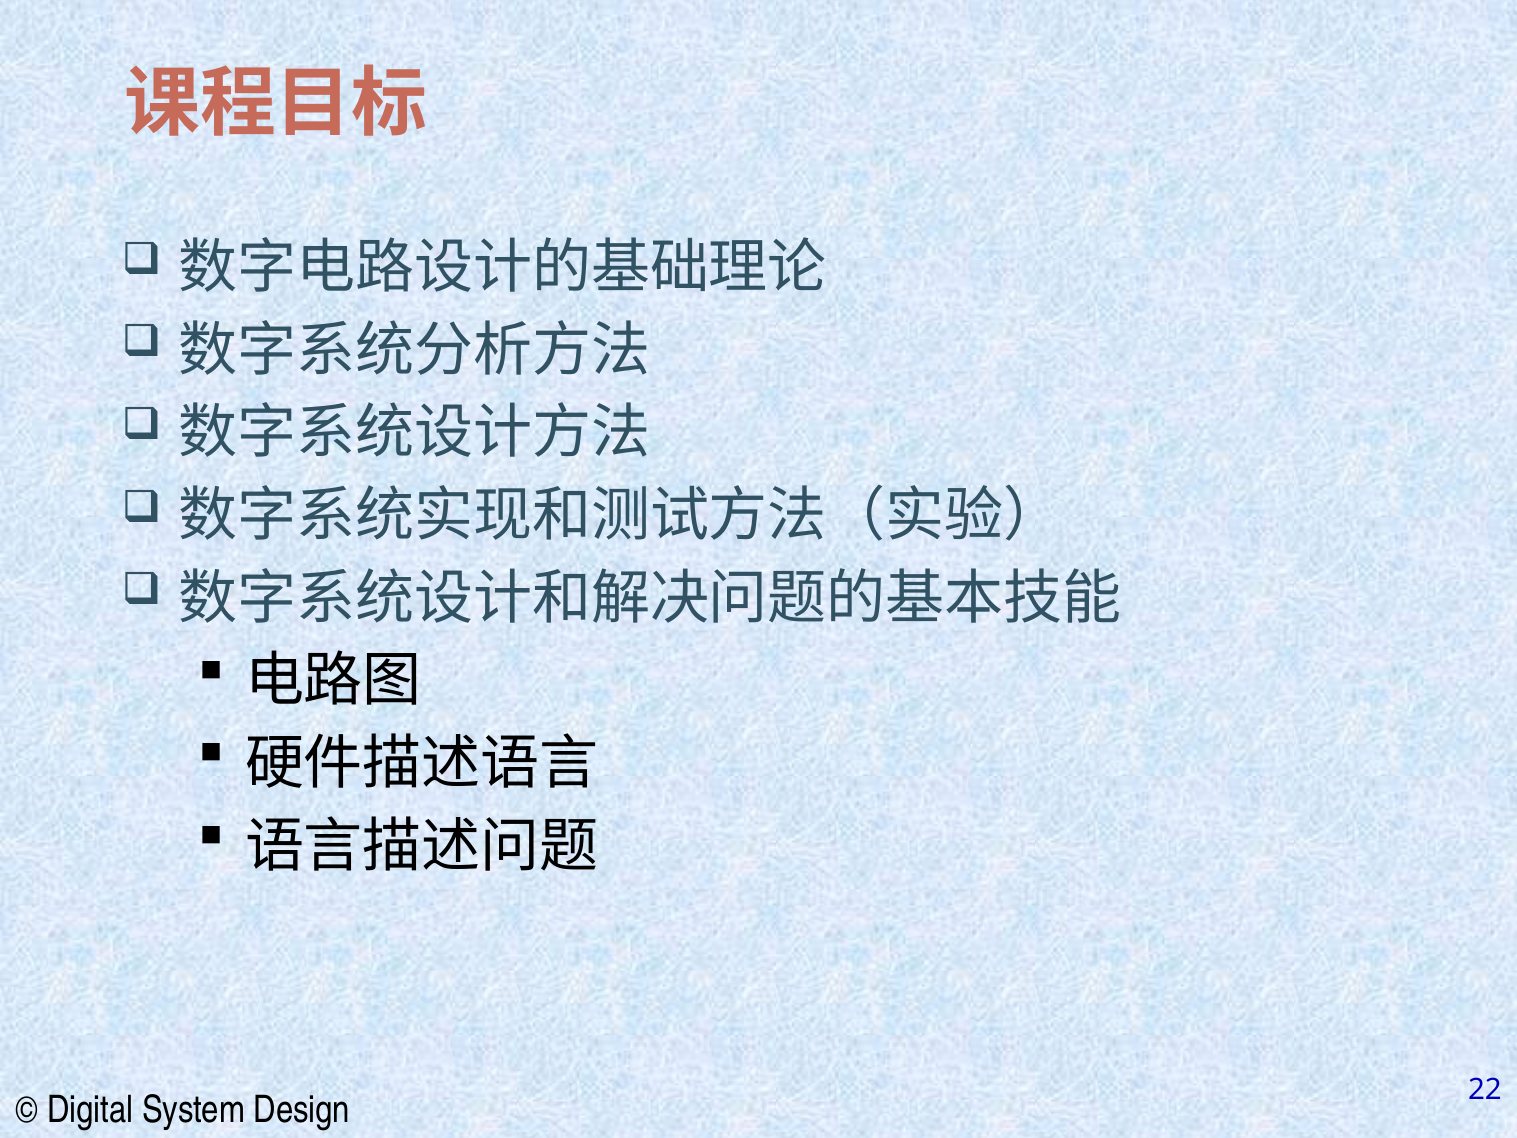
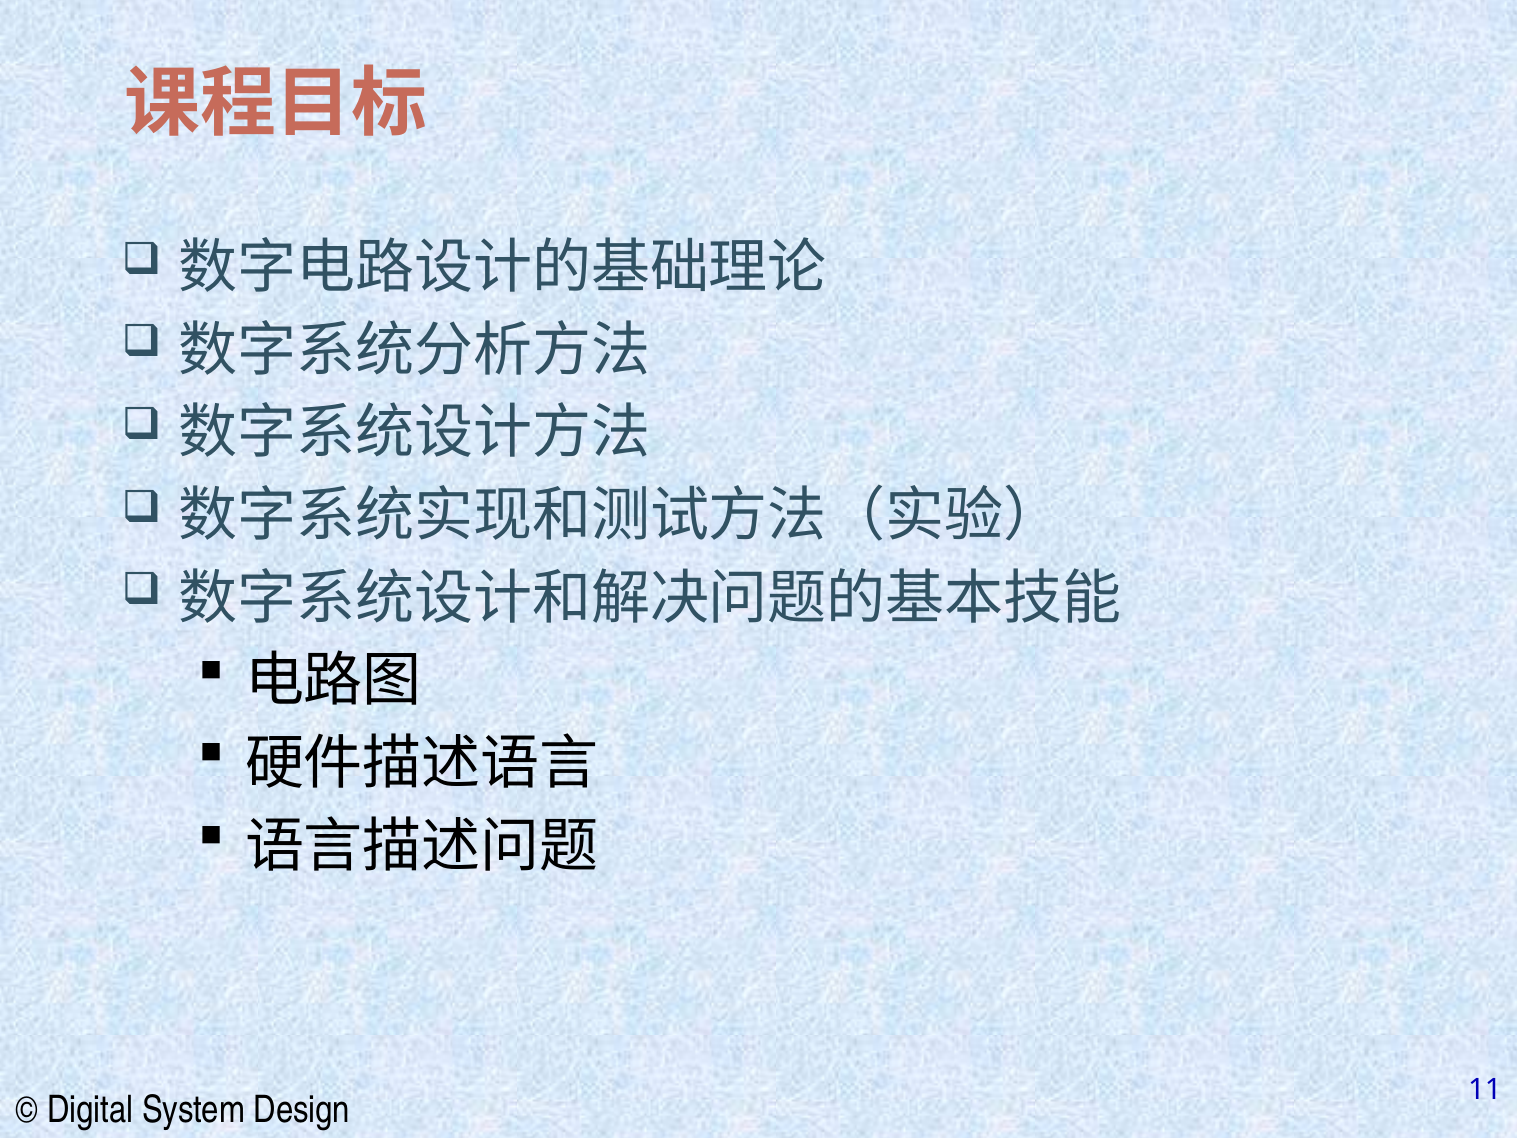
22: 22 -> 11
